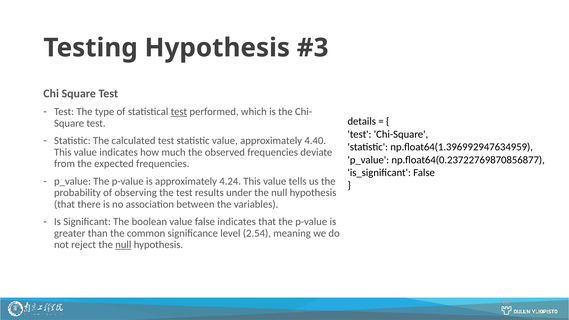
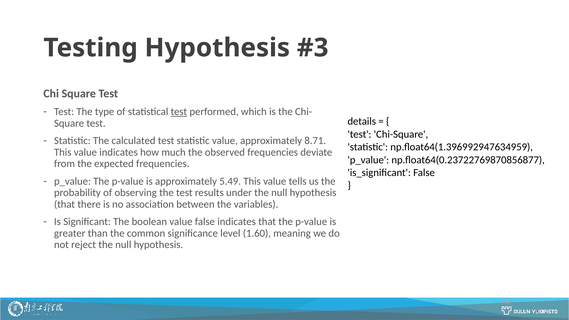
4.40: 4.40 -> 8.71
4.24: 4.24 -> 5.49
2.54: 2.54 -> 1.60
null at (123, 245) underline: present -> none
